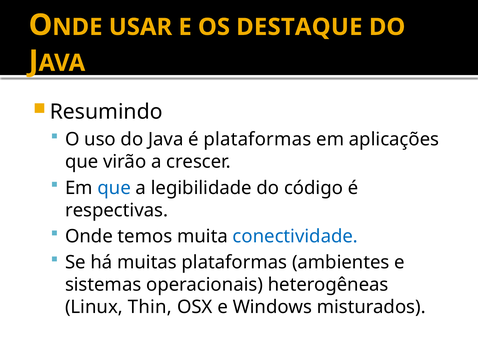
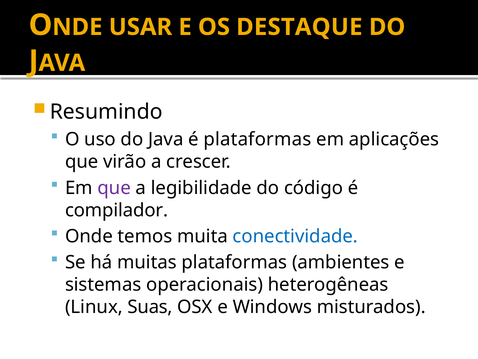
que at (114, 188) colour: blue -> purple
respectivas: respectivas -> compilador
Thin: Thin -> Suas
